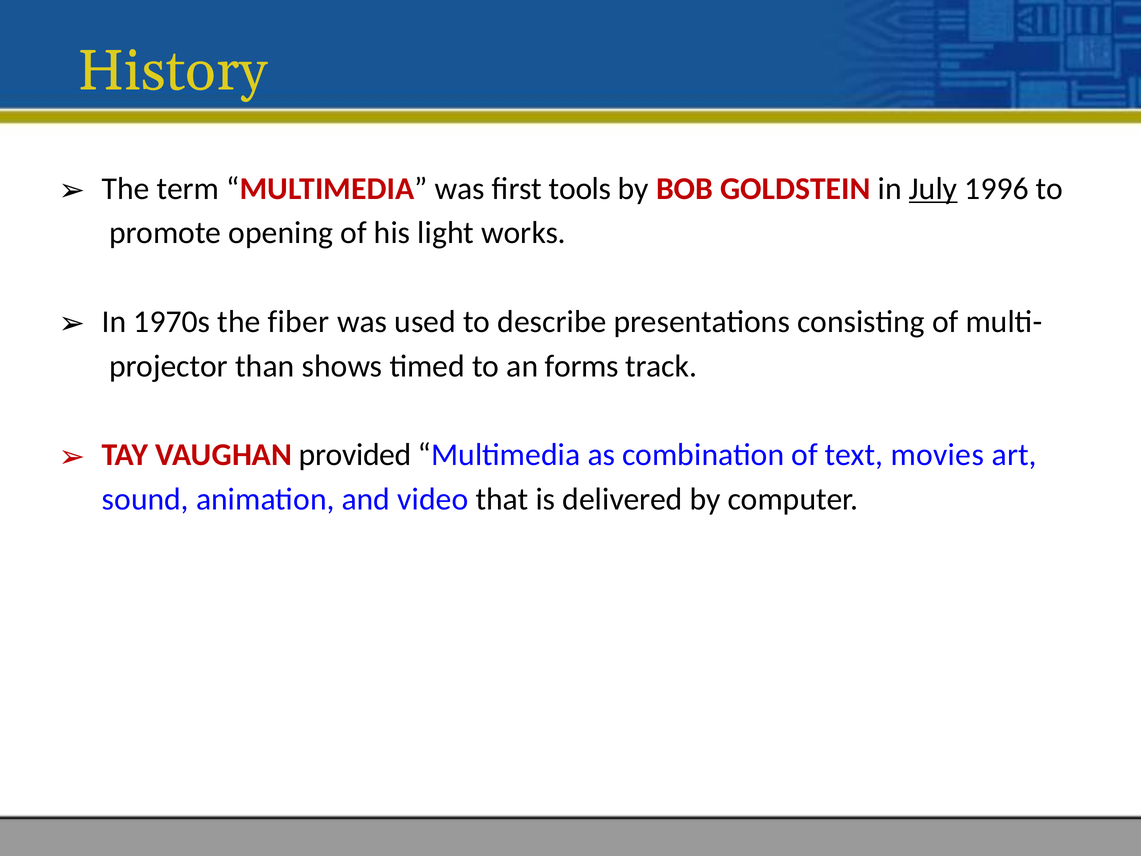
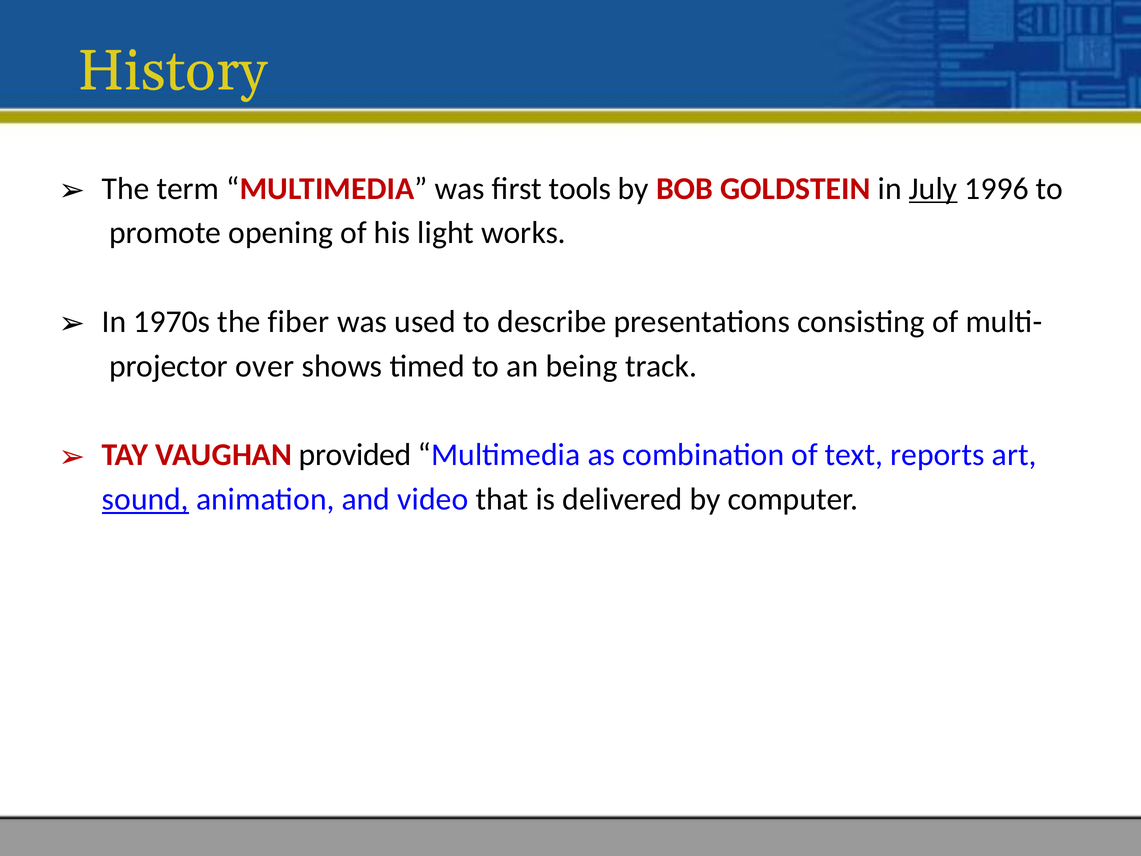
than: than -> over
forms: forms -> being
movies: movies -> reports
sound underline: none -> present
